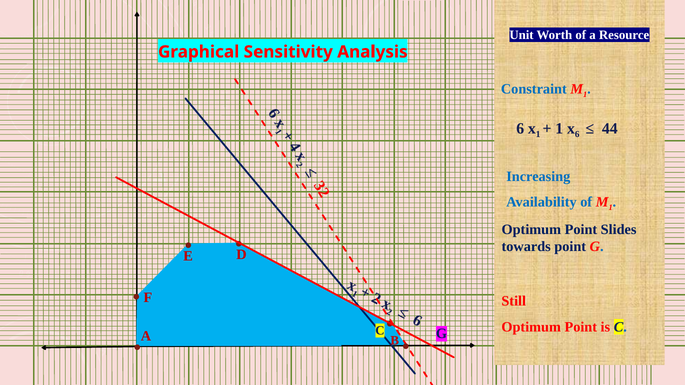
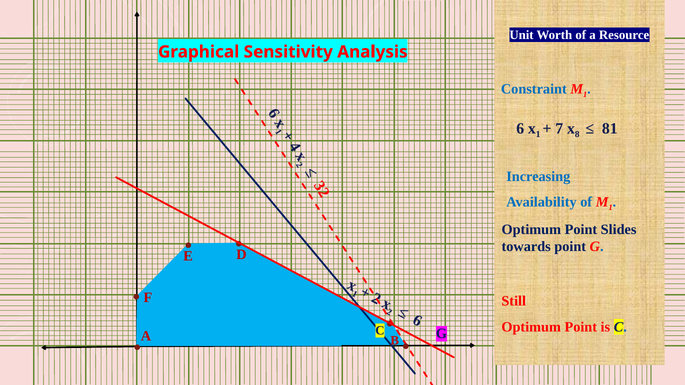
1 at (559, 128): 1 -> 7
6 at (577, 135): 6 -> 8
44: 44 -> 81
